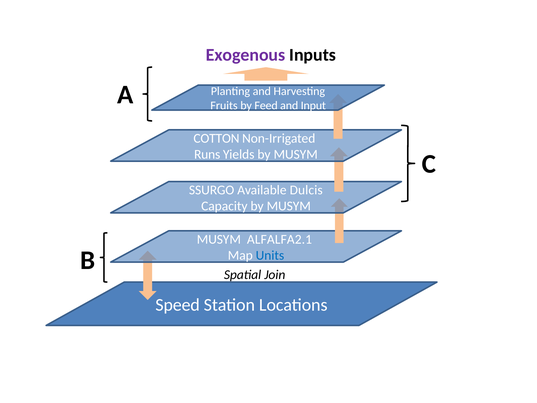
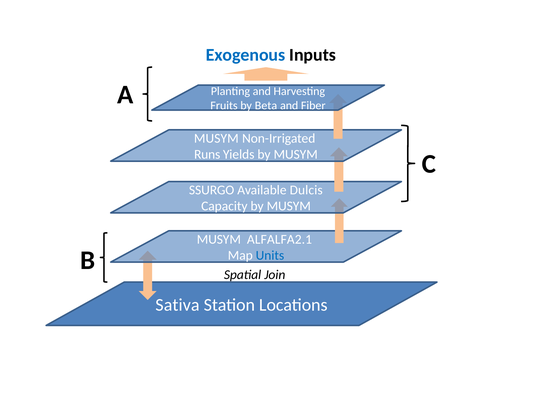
Exogenous colour: purple -> blue
Feed: Feed -> Beta
Input: Input -> Fiber
COTTON at (216, 138): COTTON -> MUSYM
Speed: Speed -> Sativa
